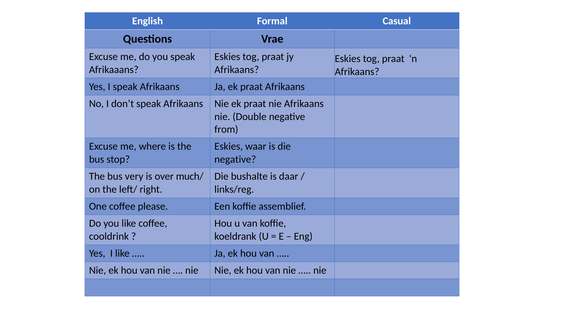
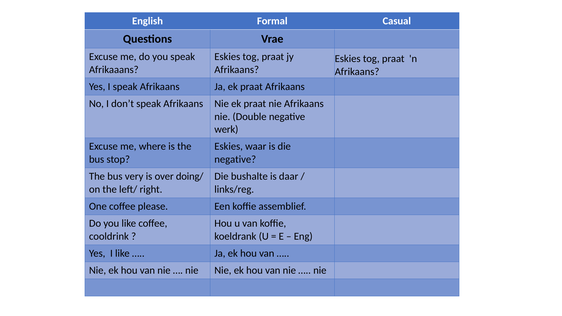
from: from -> werk
much/: much/ -> doing/
